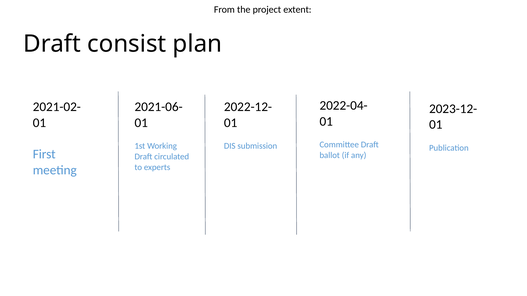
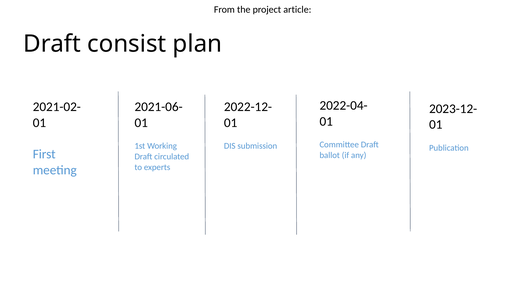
extent: extent -> article
